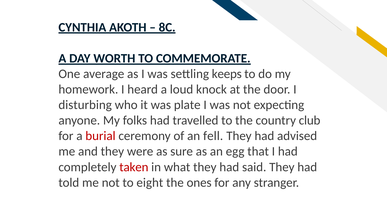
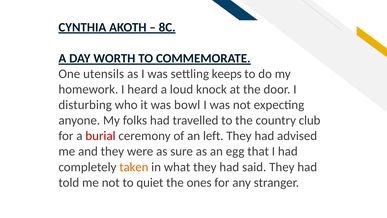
average: average -> utensils
plate: plate -> bowl
fell: fell -> left
taken colour: red -> orange
eight: eight -> quiet
